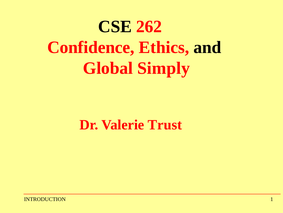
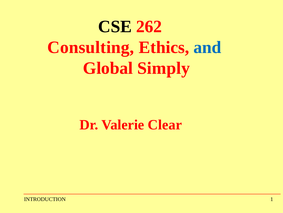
Confidence: Confidence -> Consulting
and colour: black -> blue
Trust: Trust -> Clear
